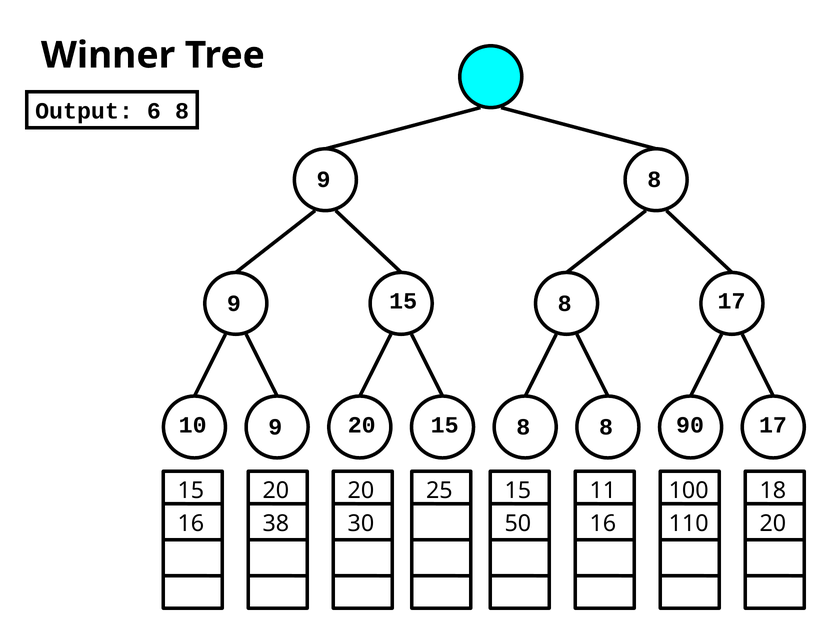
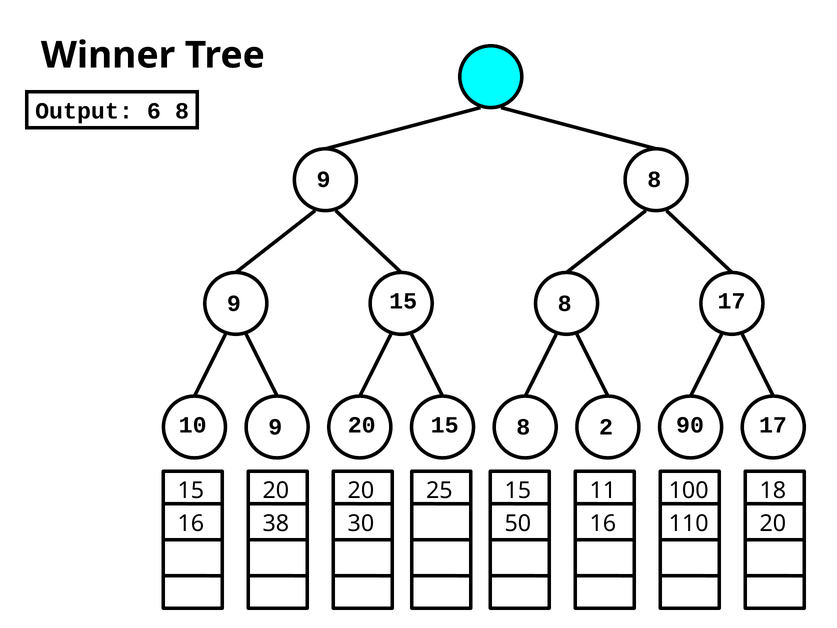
15 8 8: 8 -> 2
